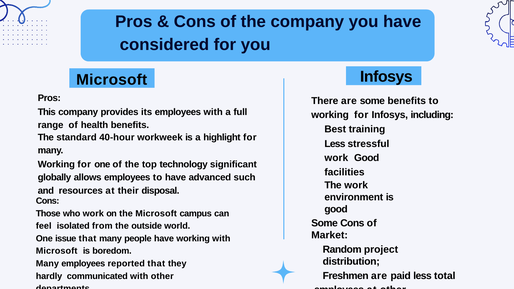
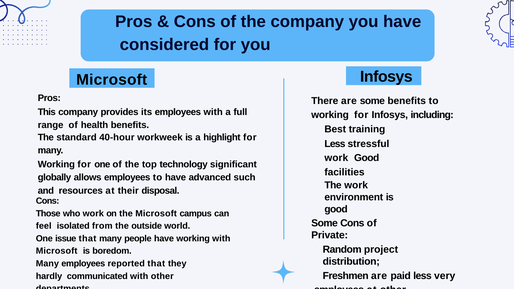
Market: Market -> Private
total: total -> very
